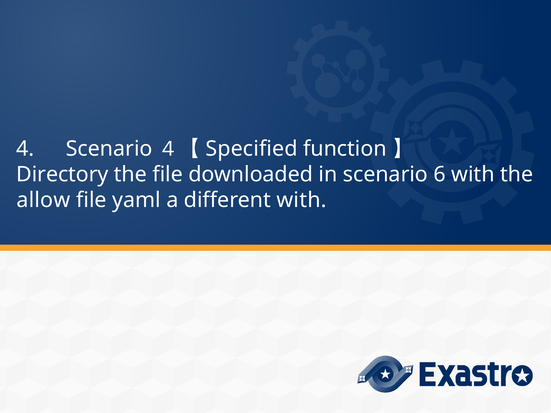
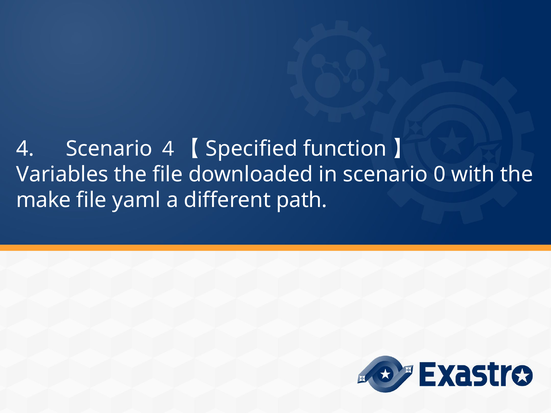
Directory: Directory -> Variables
6: 6 -> 0
allow: allow -> make
different with: with -> path
